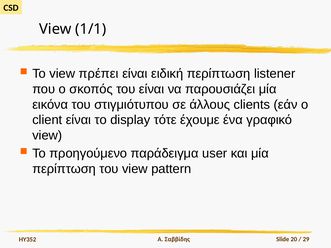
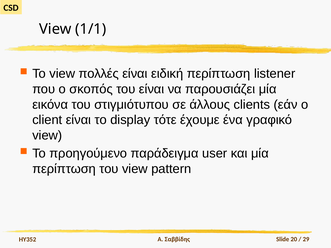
πρέπει: πρέπει -> πολλές
